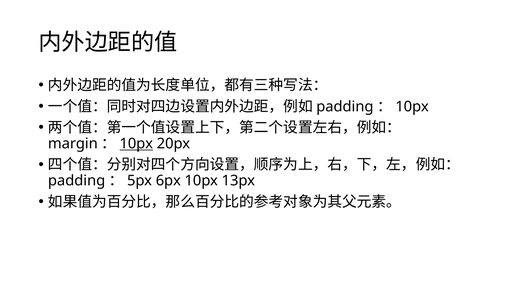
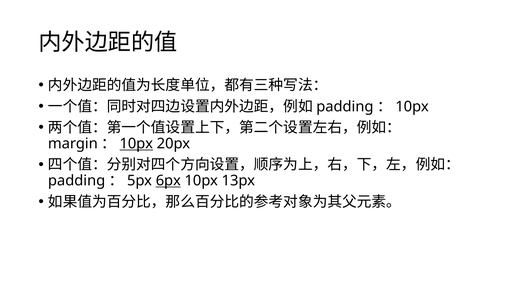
6px underline: none -> present
